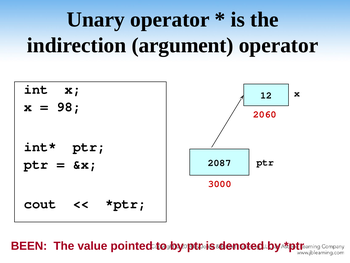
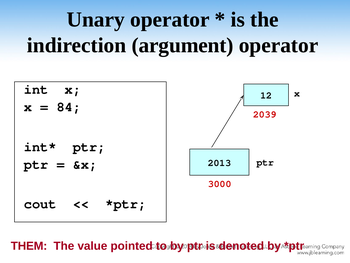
98: 98 -> 84
2060: 2060 -> 2039
2087: 2087 -> 2013
BEEN: BEEN -> THEM
